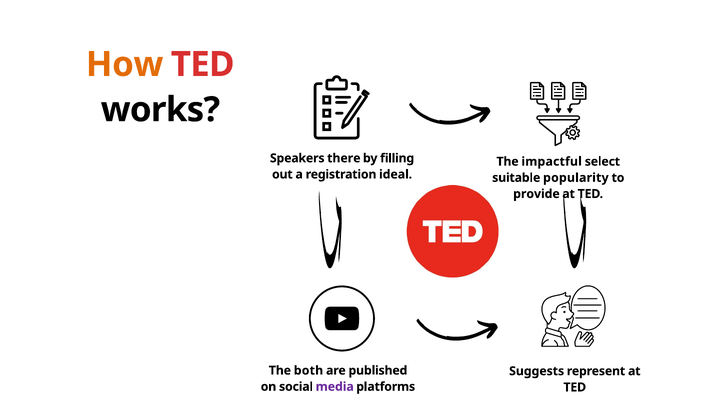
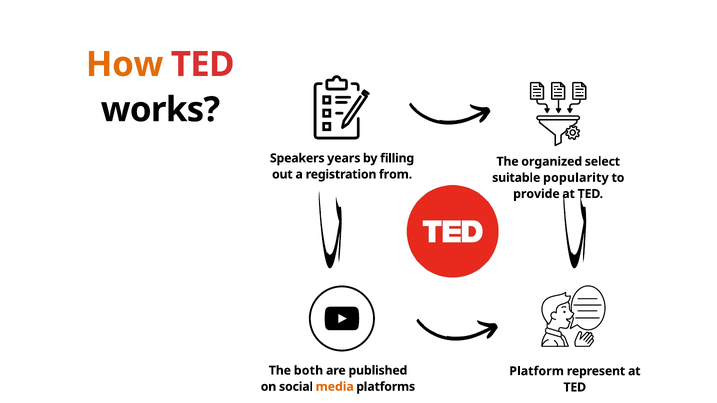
there: there -> years
impactful: impactful -> organized
ideal: ideal -> from
Suggests: Suggests -> Platform
media colour: purple -> orange
